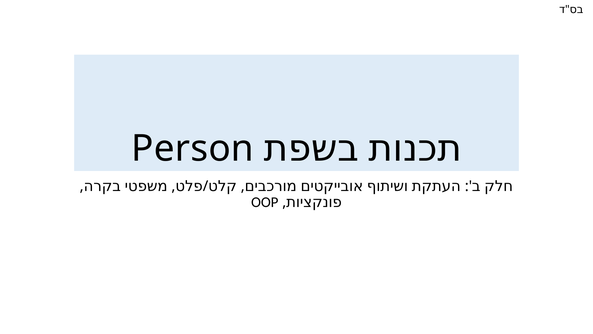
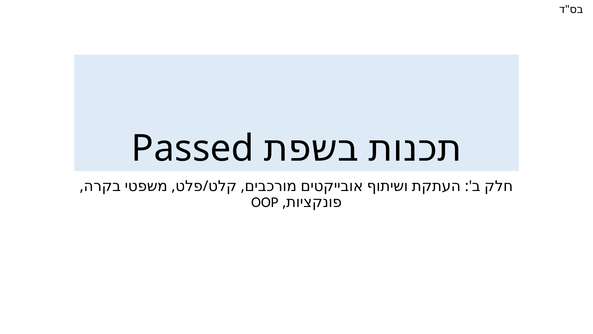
Person: Person -> Passed
